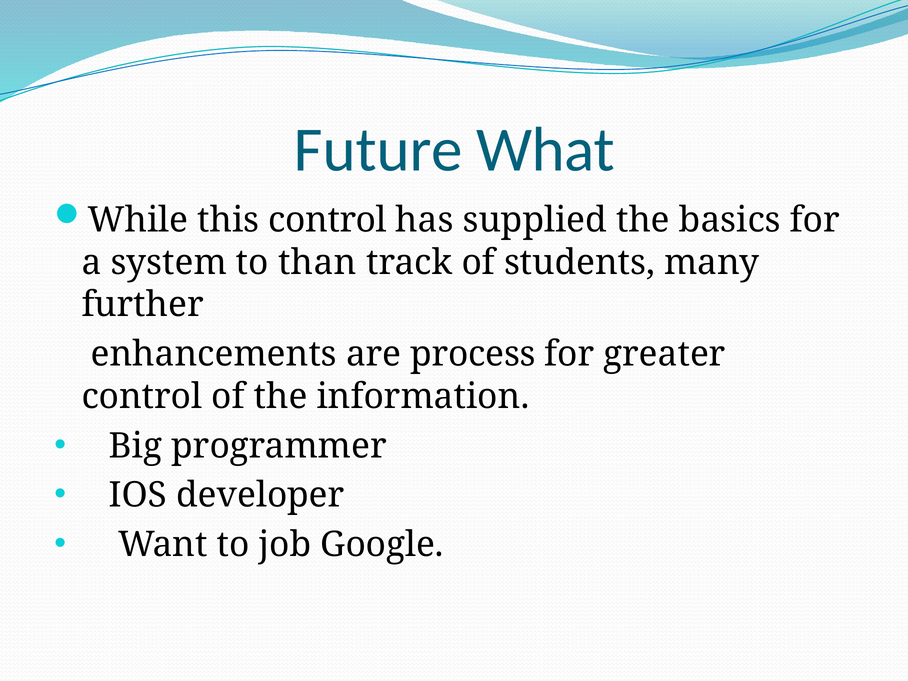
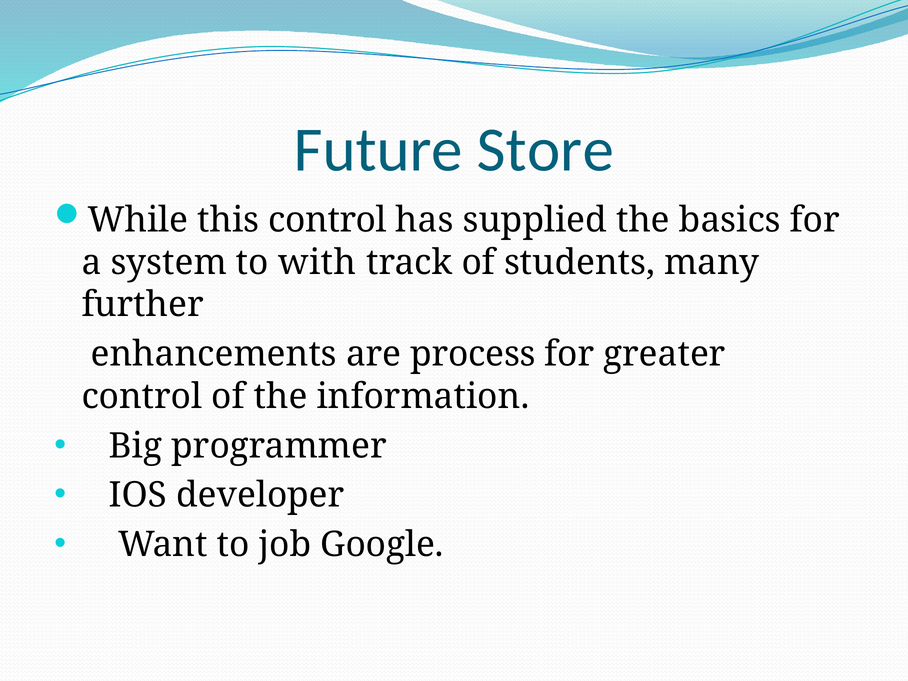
What: What -> Store
than: than -> with
